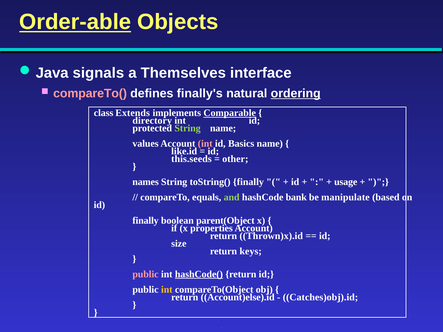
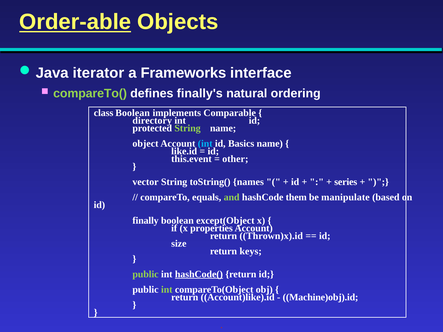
signals: signals -> iterator
Themselves: Themselves -> Frameworks
compareTo( colour: pink -> light green
ordering underline: present -> none
class Extends: Extends -> Boolean
Comparable underline: present -> none
values: values -> object
int at (205, 144) colour: pink -> light blue
this.seeds: this.seeds -> this.event
names: names -> vector
toString( finally: finally -> names
usage: usage -> series
bank: bank -> them
parent(Object: parent(Object -> except(Object
public at (146, 274) colour: pink -> light green
int at (167, 290) colour: yellow -> light green
Account)else).id: Account)else).id -> Account)like).id
Catches)obj).id: Catches)obj).id -> Machine)obj).id
